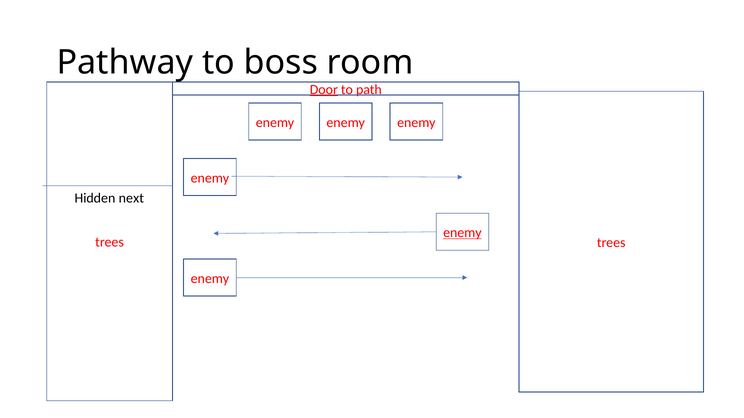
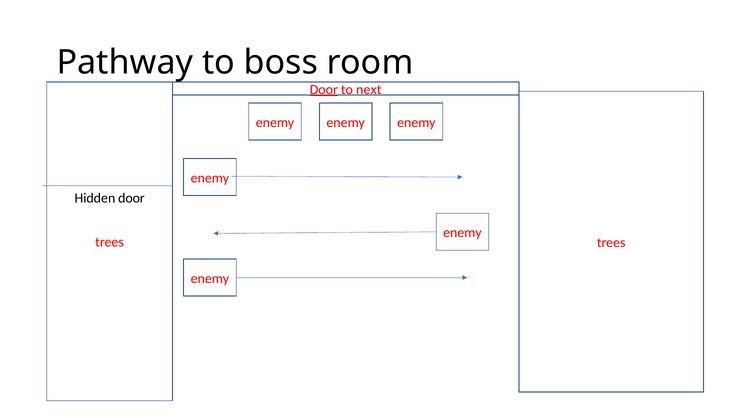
path: path -> next
Hidden next: next -> door
enemy at (462, 233) underline: present -> none
